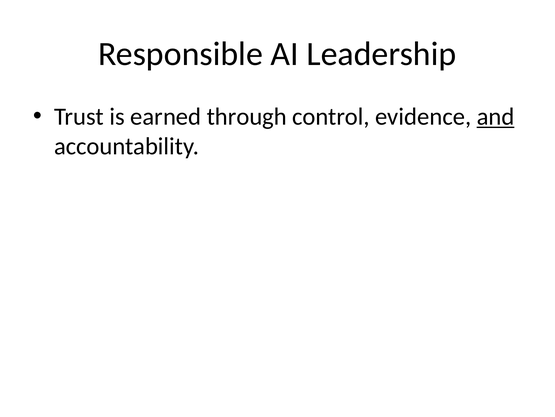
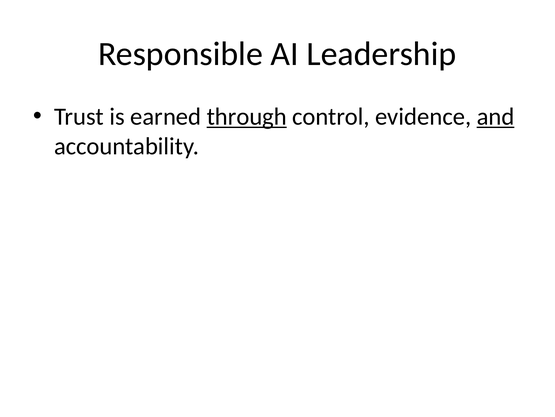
through underline: none -> present
